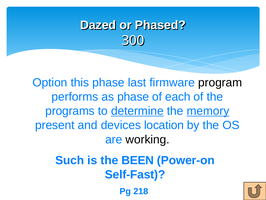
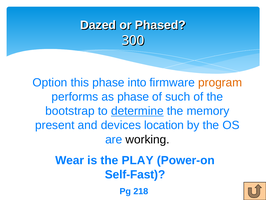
last: last -> into
program colour: black -> orange
each: each -> such
programs: programs -> bootstrap
memory underline: present -> none
Such: Such -> Wear
BEEN: BEEN -> PLAY
